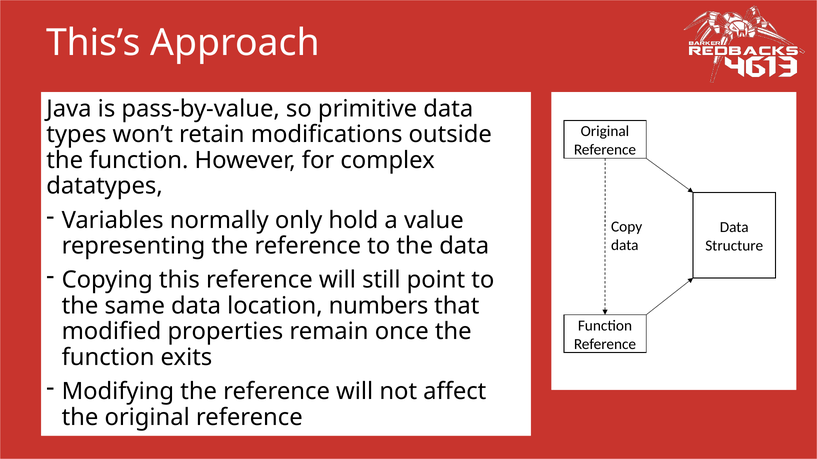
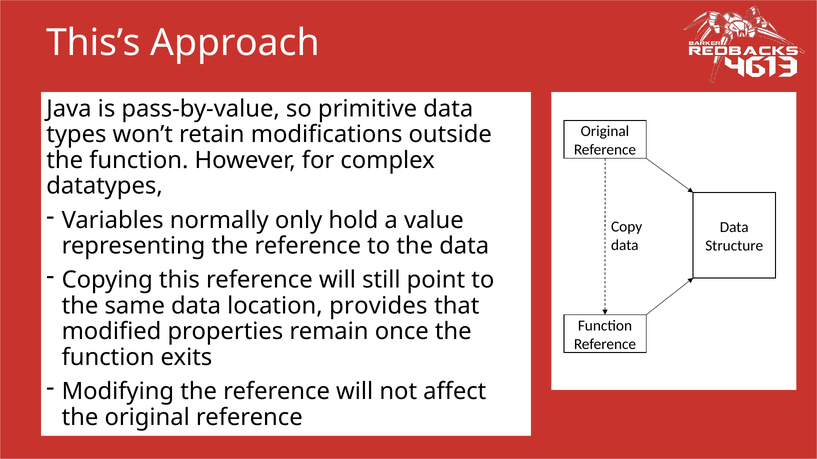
numbers: numbers -> provides
